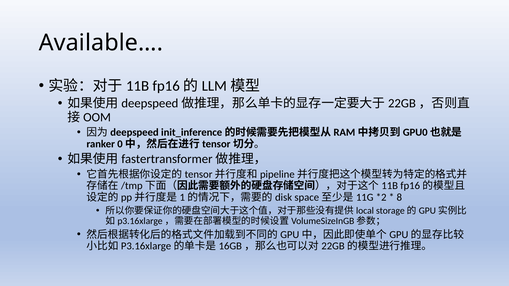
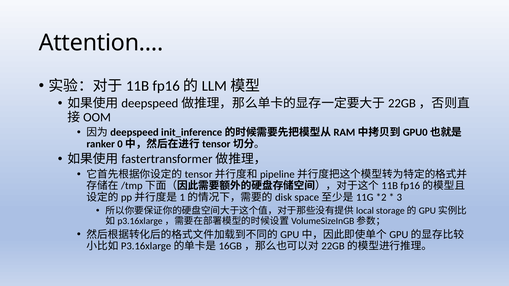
Available…: Available… -> Attention…
8: 8 -> 3
